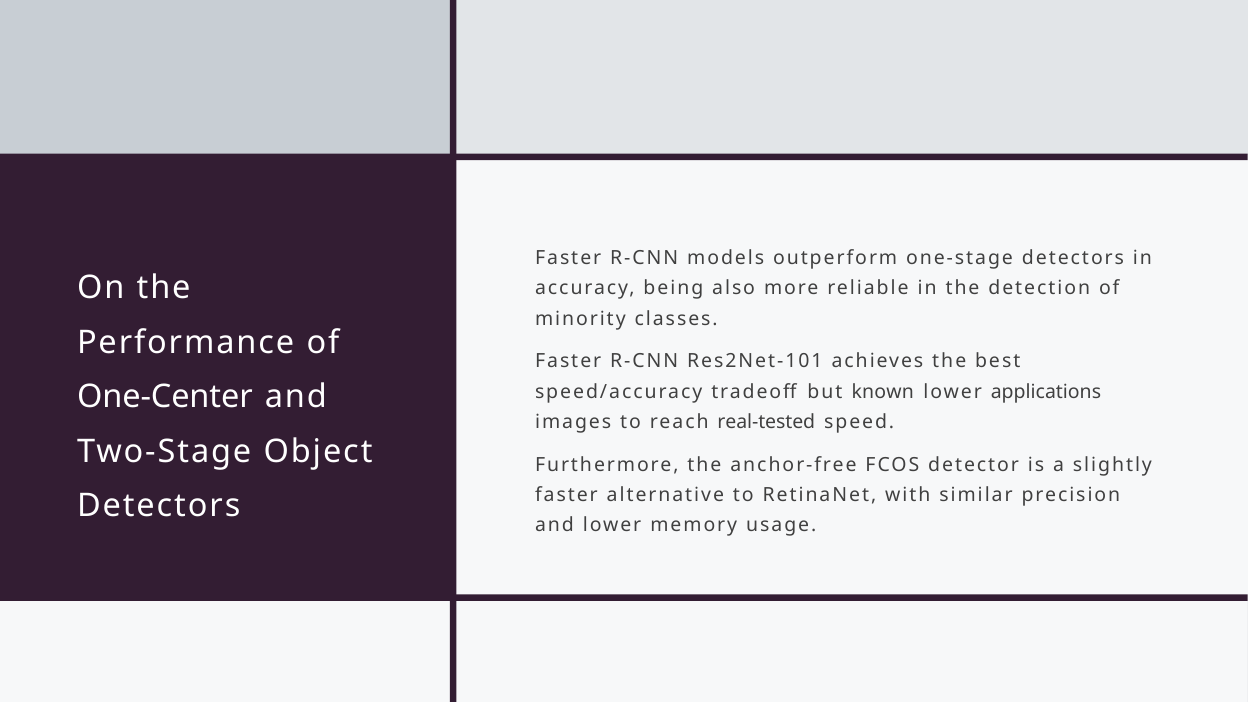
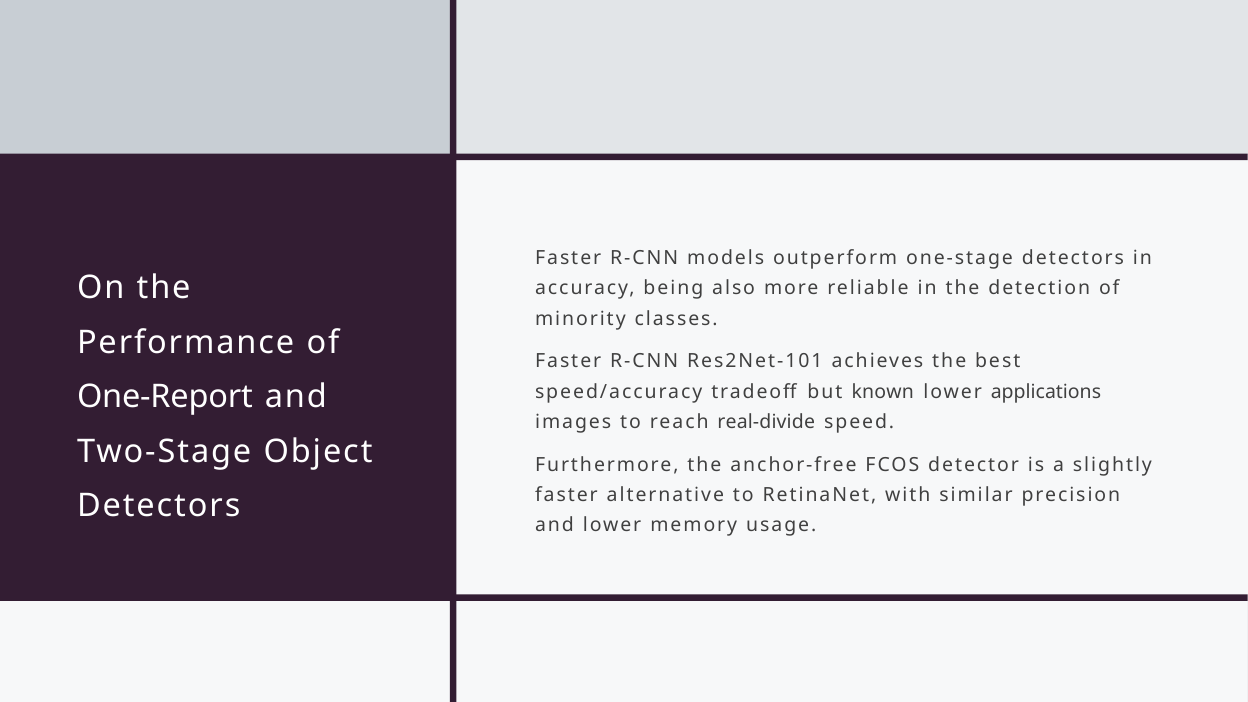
One-Center: One-Center -> One-Report
real-tested: real-tested -> real-divide
